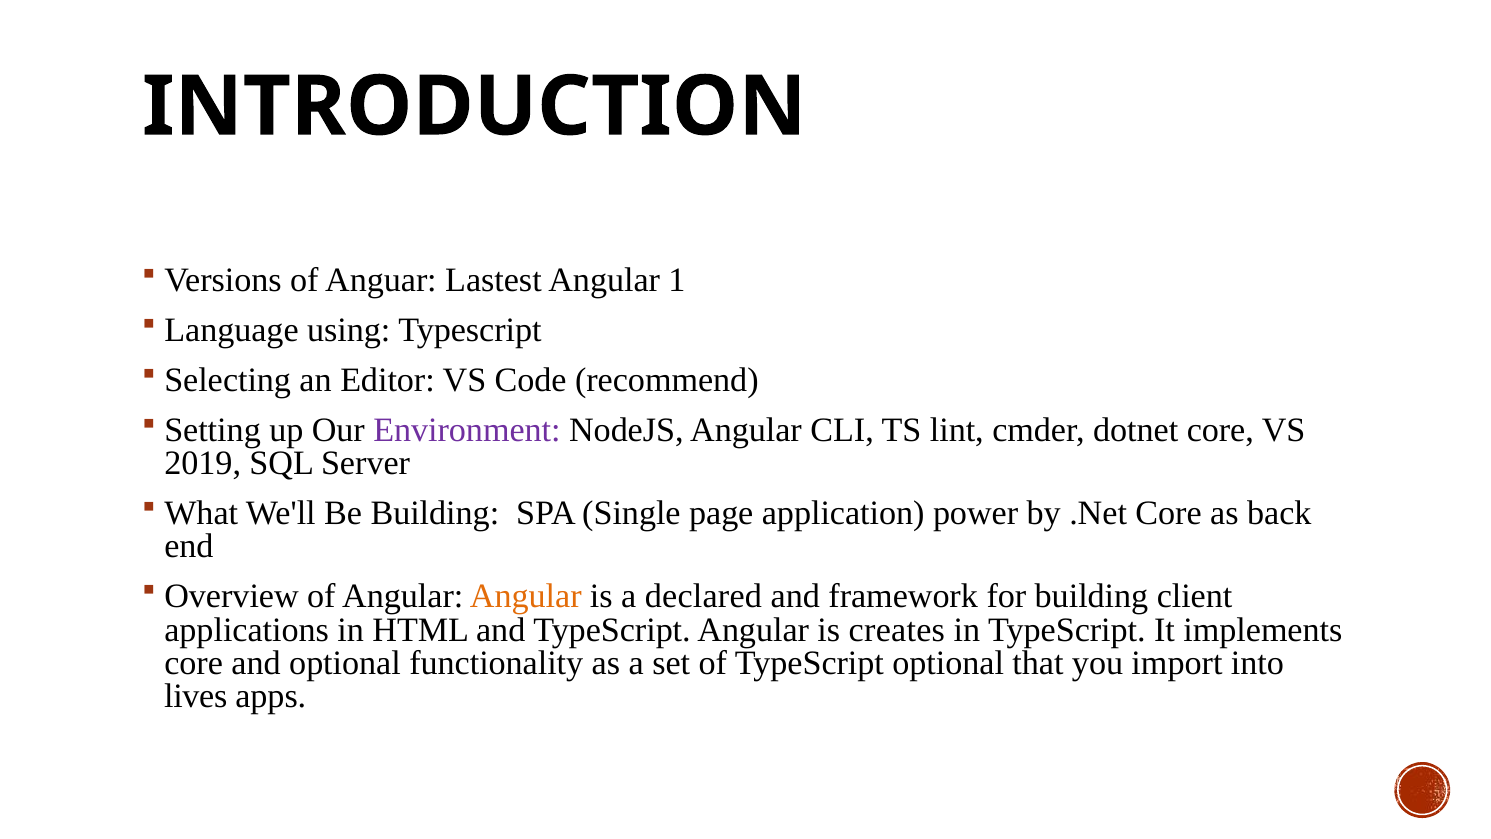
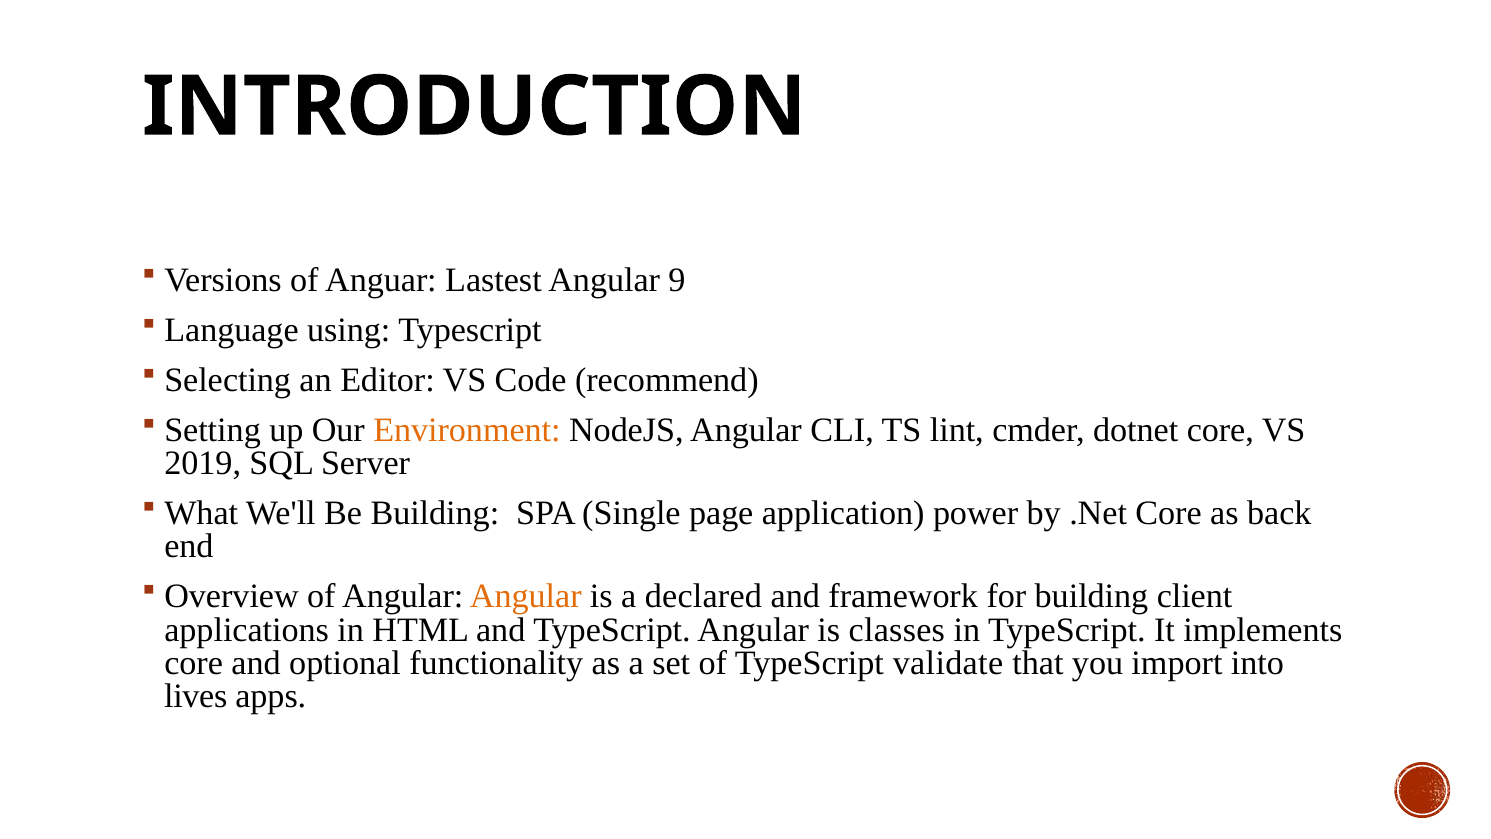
1: 1 -> 9
Environment colour: purple -> orange
creates: creates -> classes
TypeScript optional: optional -> validate
